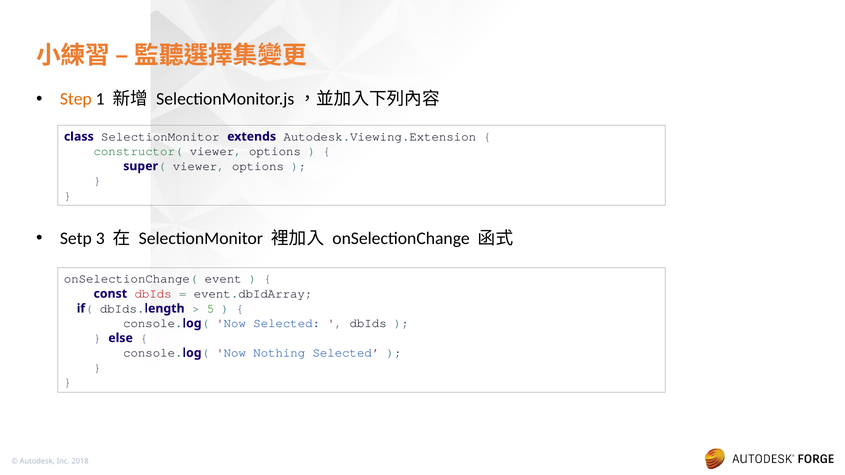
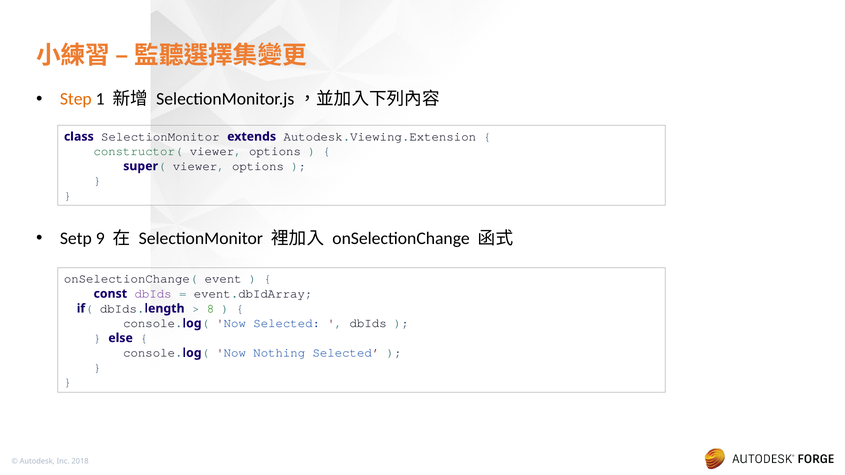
3: 3 -> 9
dbIds at (153, 294) colour: red -> purple
5: 5 -> 8
